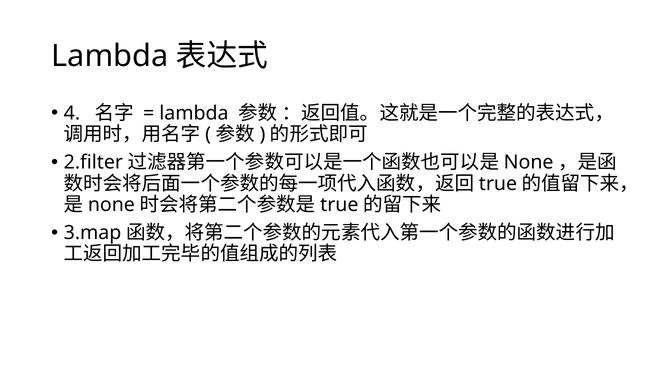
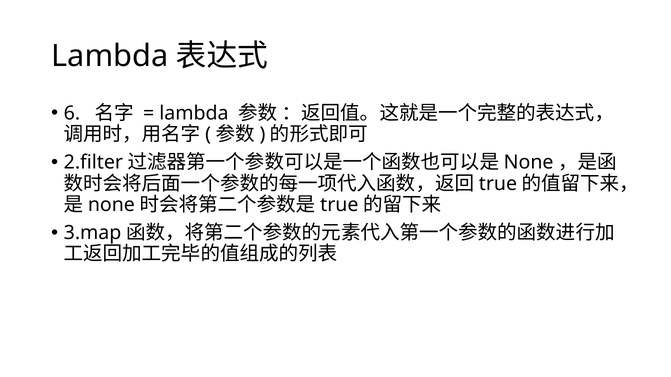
4: 4 -> 6
